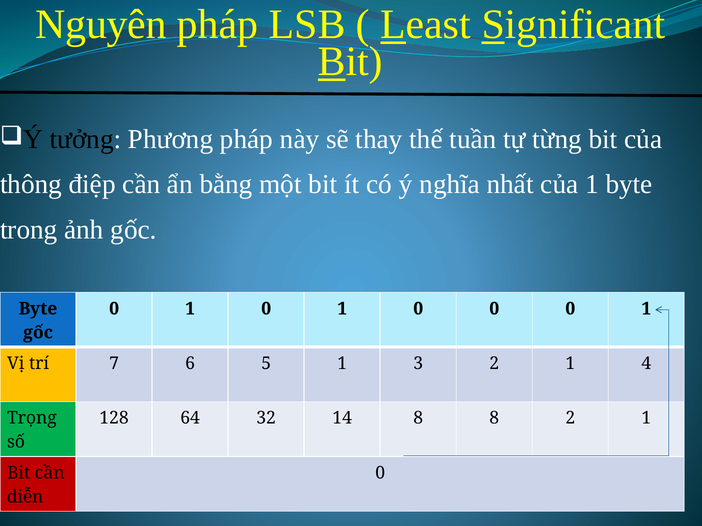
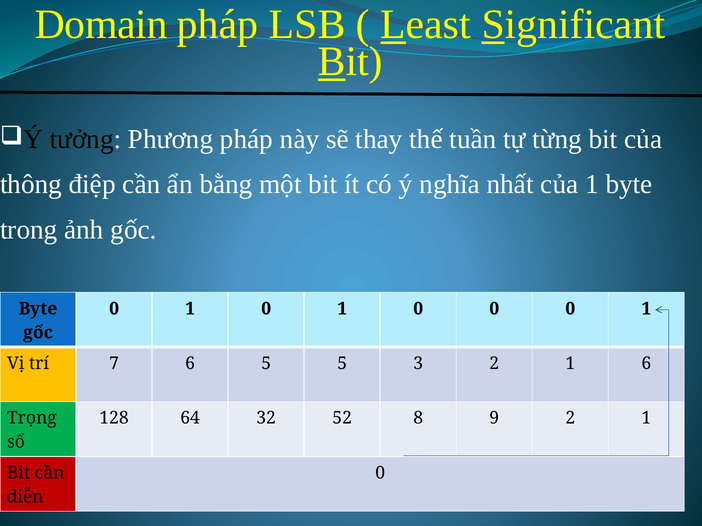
Nguyên: Nguyên -> Domain
5 1: 1 -> 5
1 4: 4 -> 6
14: 14 -> 52
8 8: 8 -> 9
